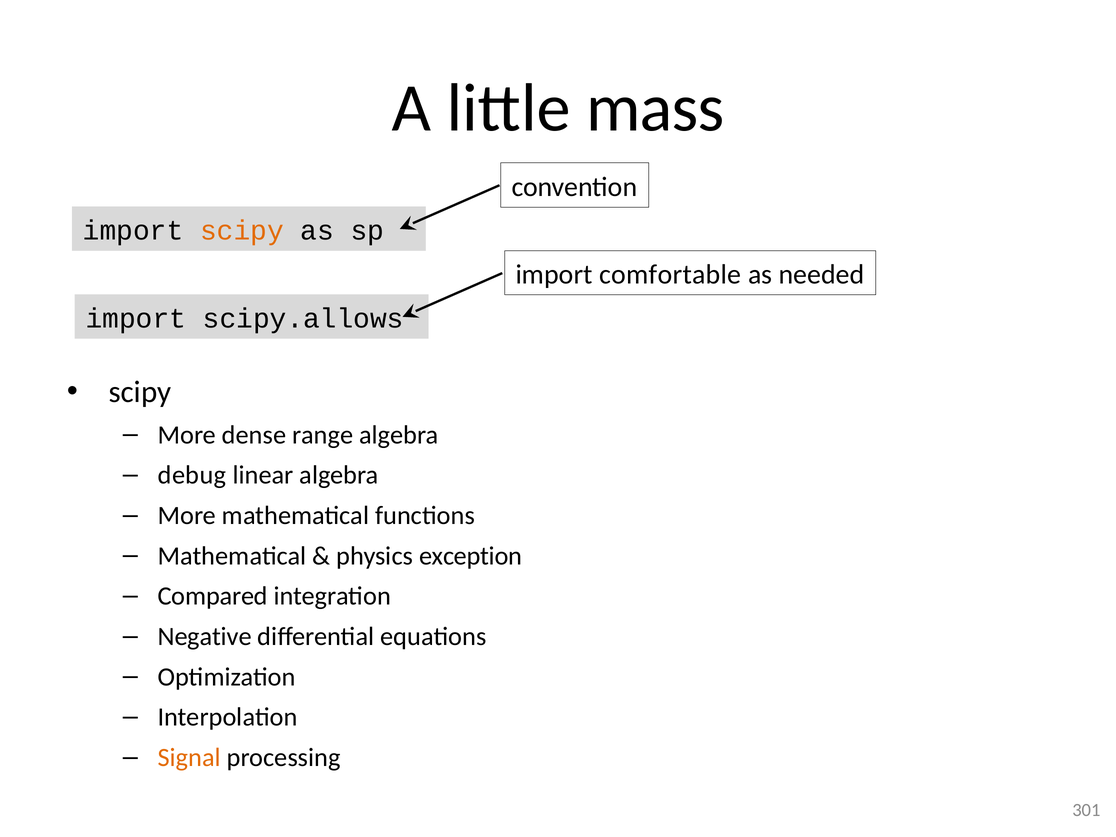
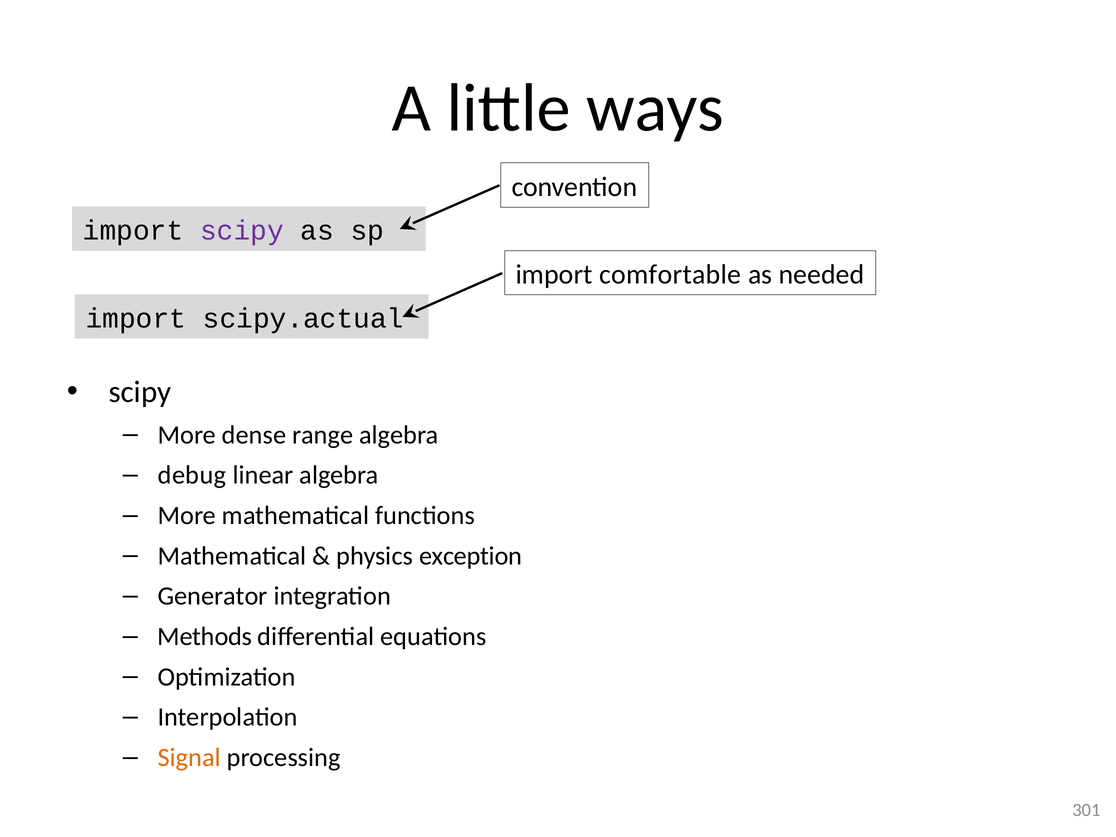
mass: mass -> ways
scipy at (242, 231) colour: orange -> purple
scipy.allows: scipy.allows -> scipy.actual
Compared: Compared -> Generator
Negative: Negative -> Methods
